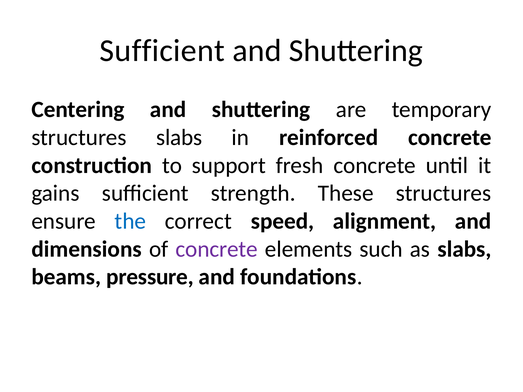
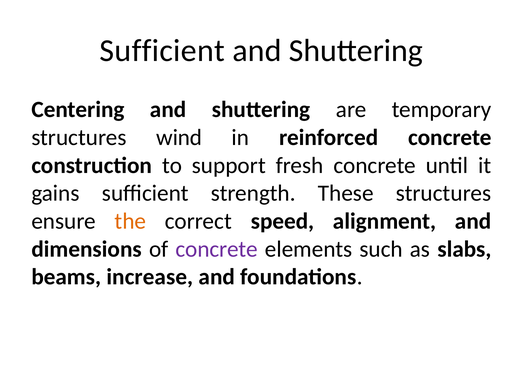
structures slabs: slabs -> wind
the colour: blue -> orange
pressure: pressure -> increase
